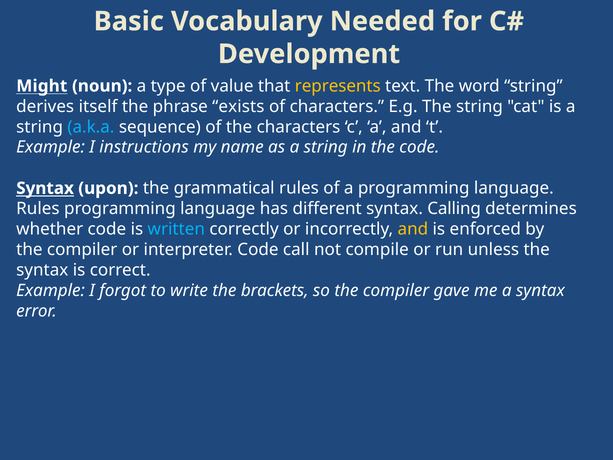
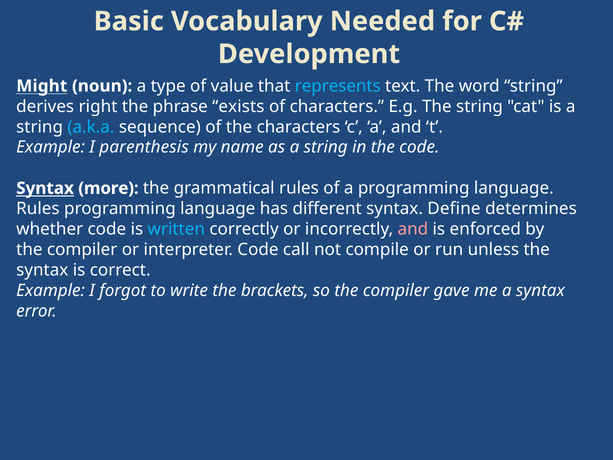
represents colour: yellow -> light blue
itself: itself -> right
instructions: instructions -> parenthesis
upon: upon -> more
Calling: Calling -> Define
and at (413, 229) colour: yellow -> pink
